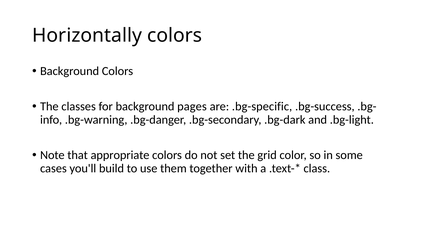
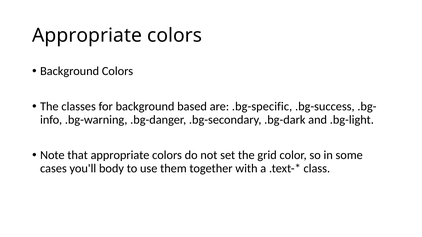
Horizontally at (87, 35): Horizontally -> Appropriate
pages: pages -> based
build: build -> body
